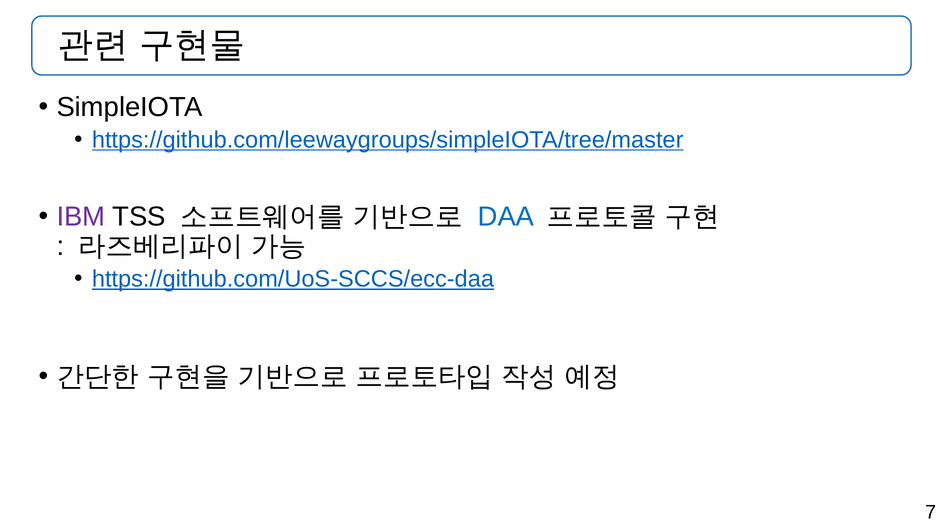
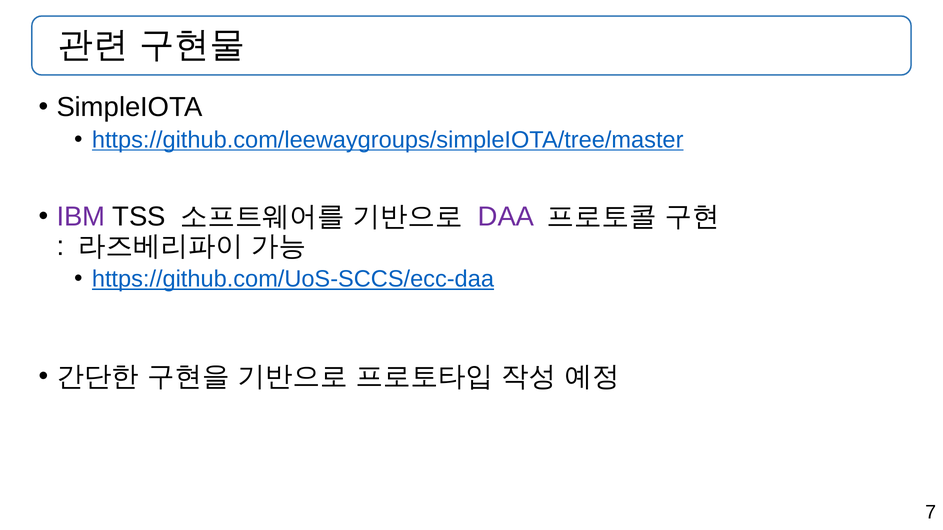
DAA colour: blue -> purple
